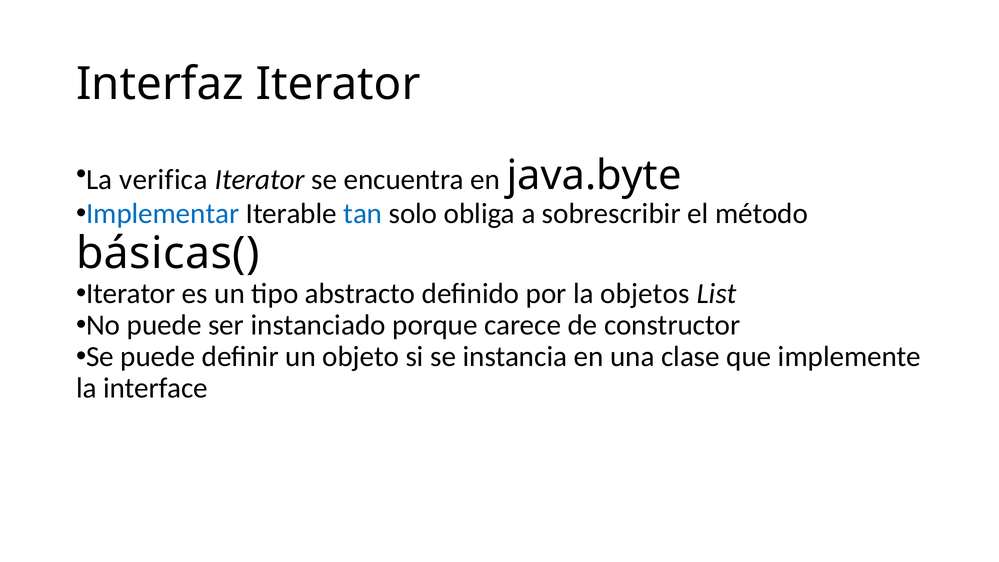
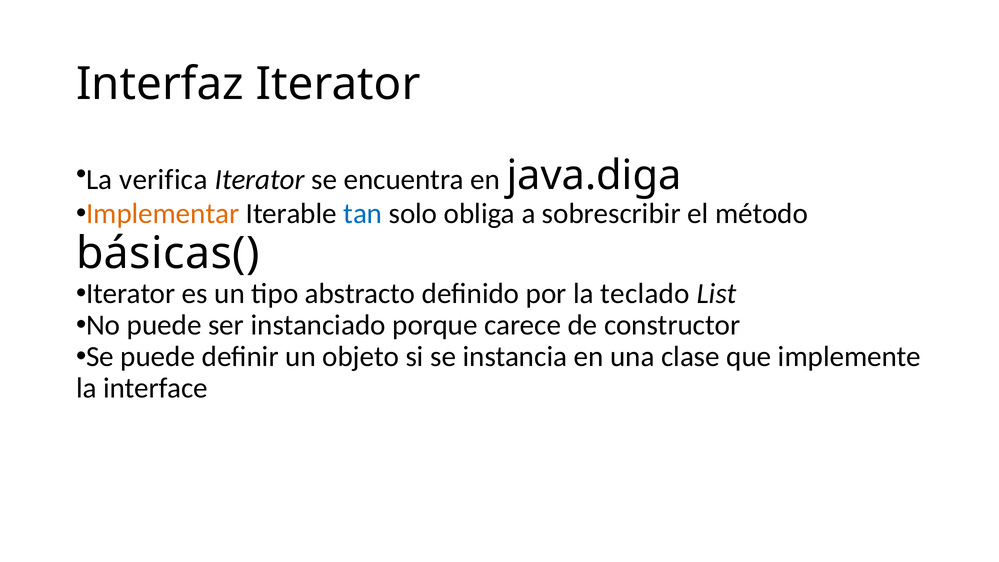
java.byte: java.byte -> java.diga
Implementar colour: blue -> orange
objetos: objetos -> teclado
